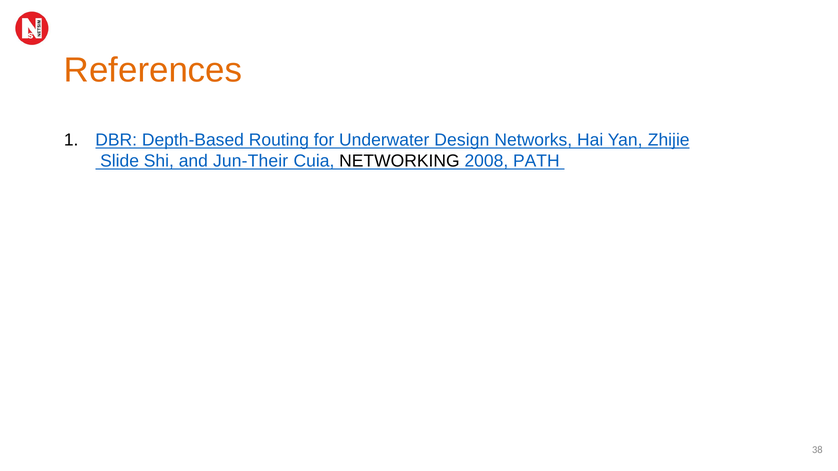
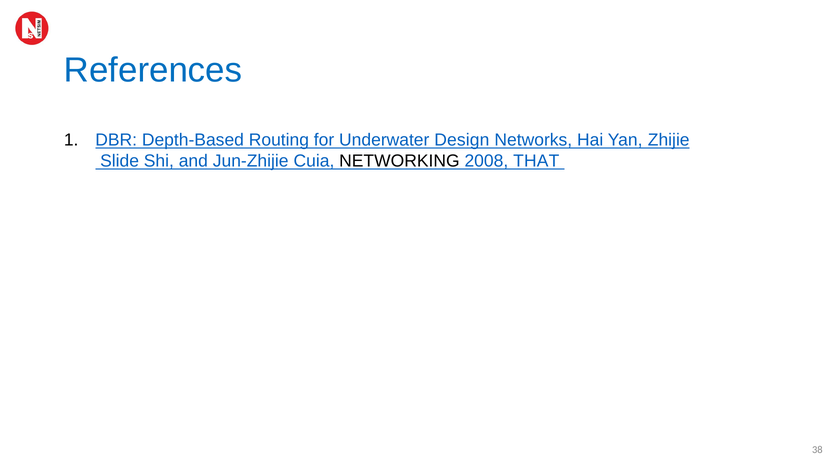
References colour: orange -> blue
Jun-Their: Jun-Their -> Jun-Zhijie
PATH: PATH -> THAT
